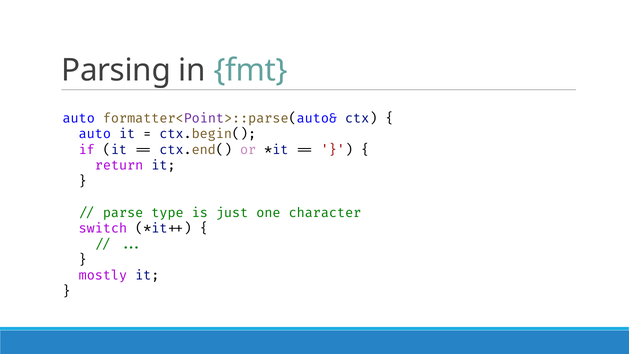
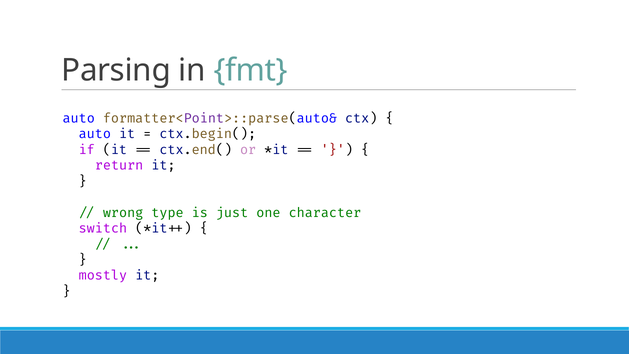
parse: parse -> wrong
